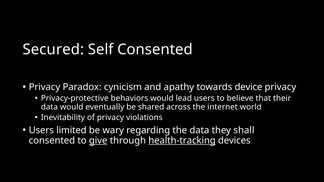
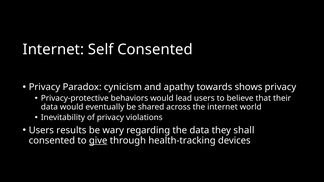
Secured at (53, 50): Secured -> Internet
device: device -> shows
limited: limited -> results
health-tracking underline: present -> none
